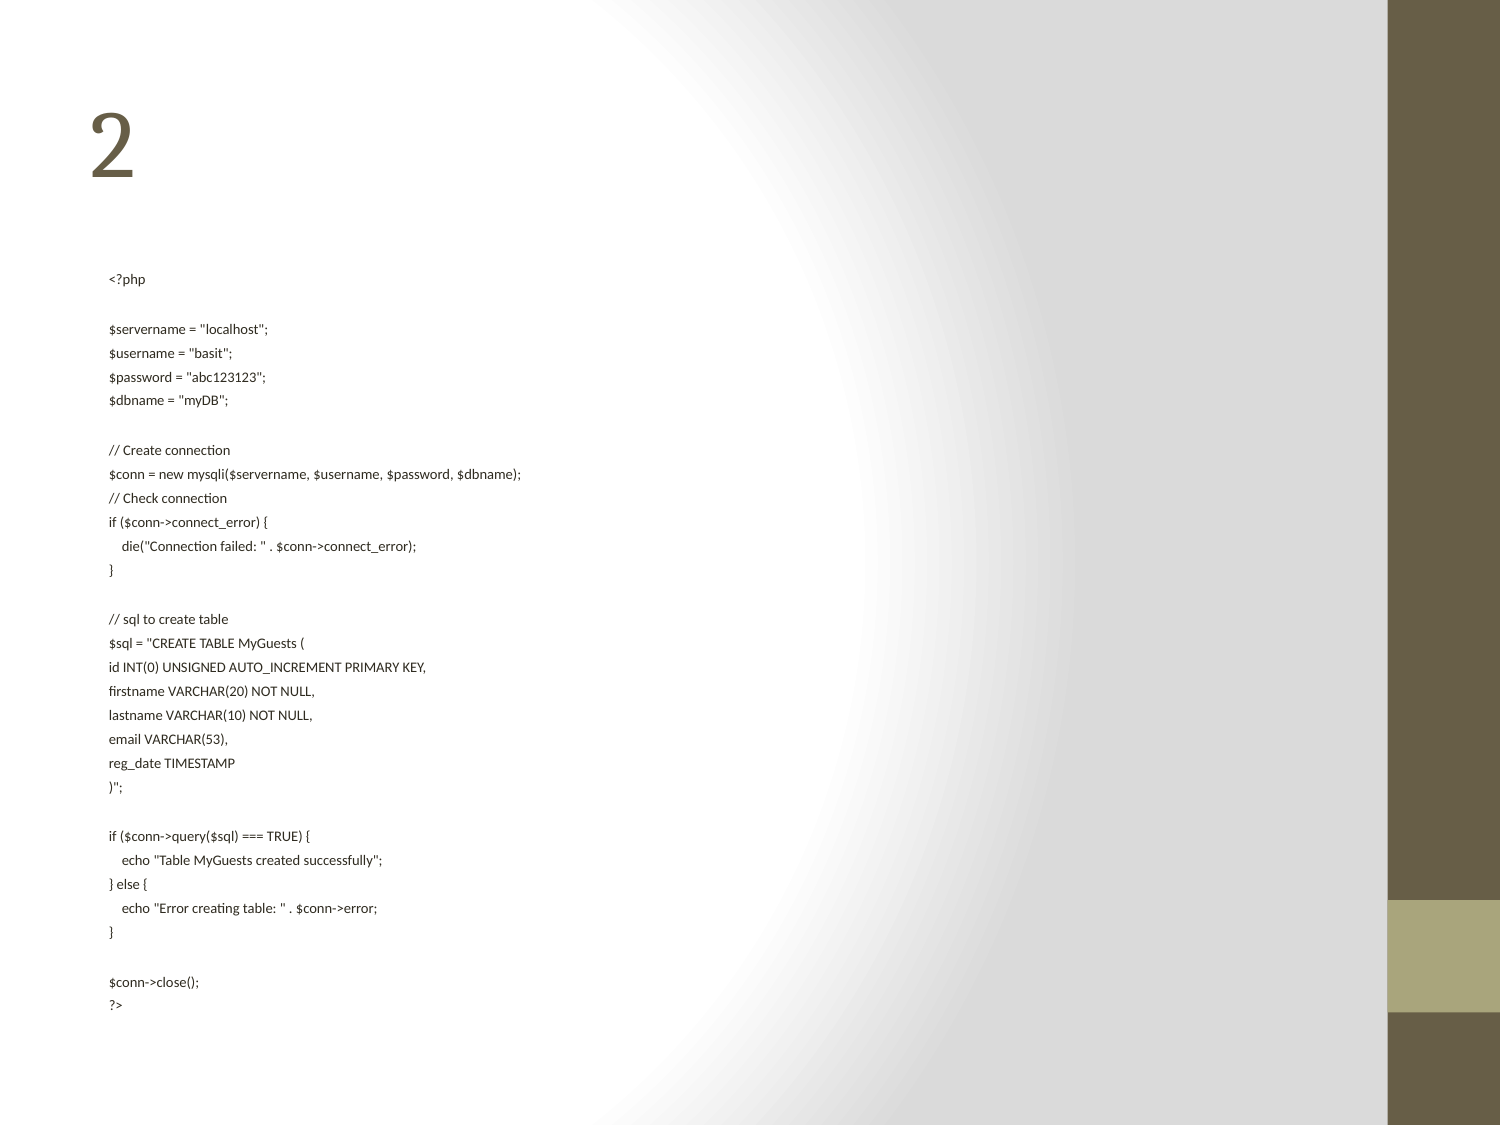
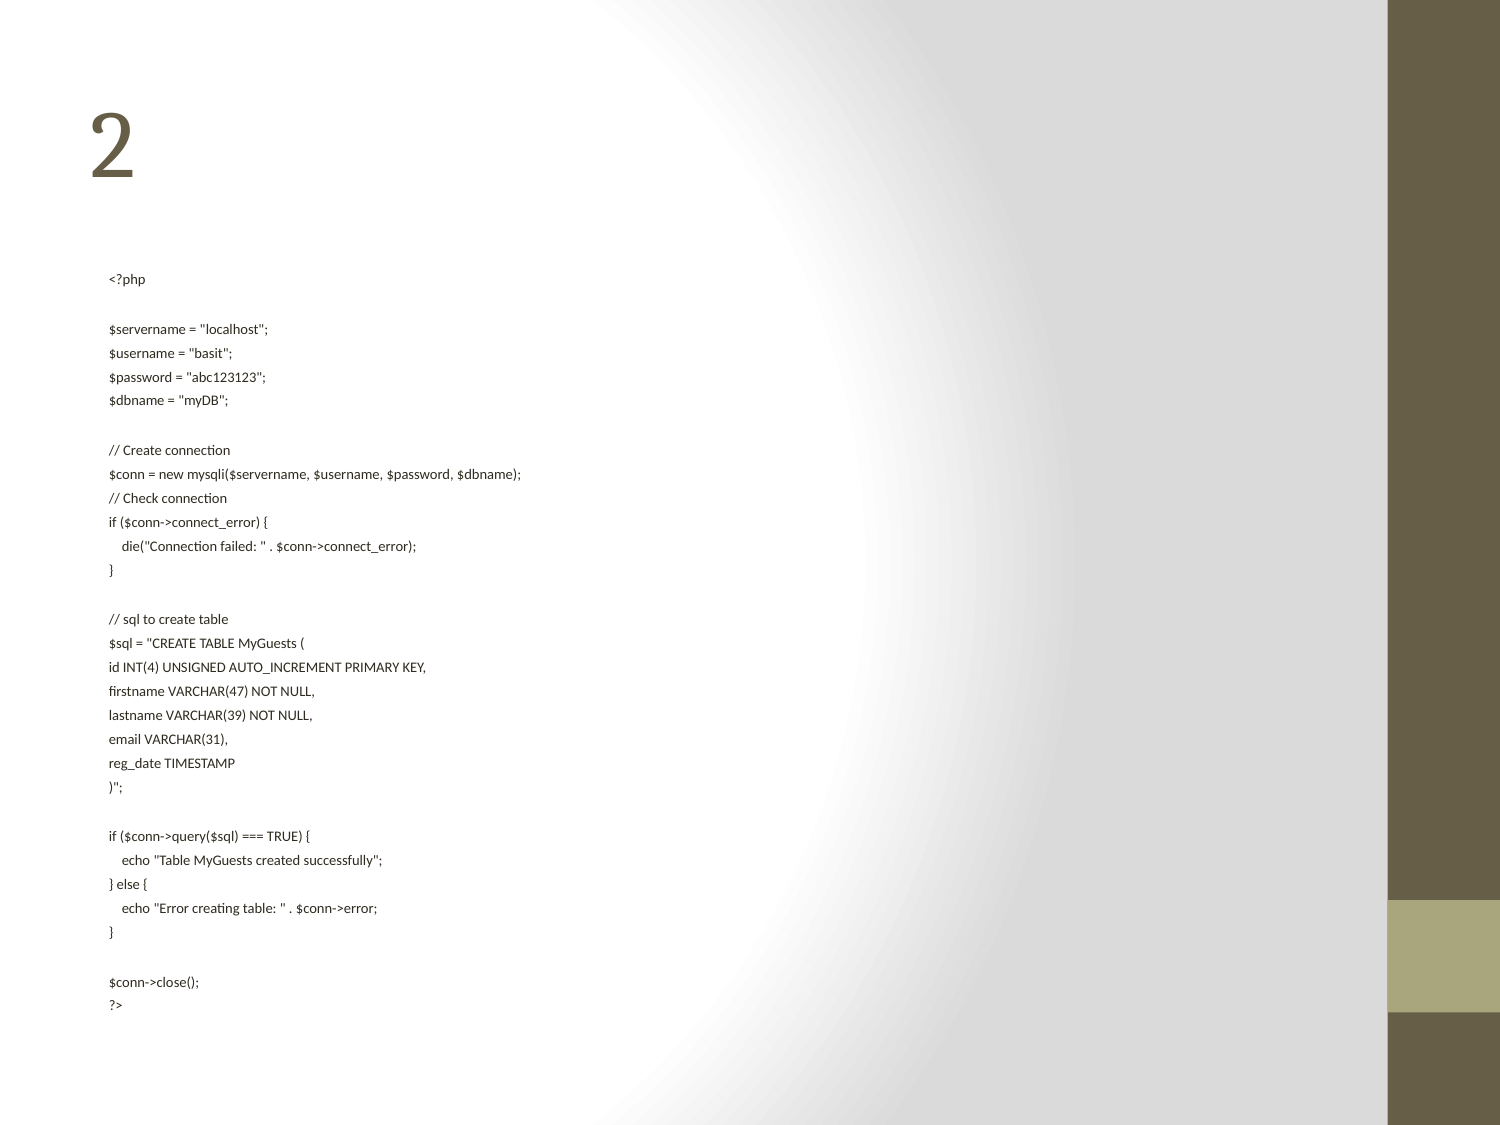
INT(0: INT(0 -> INT(4
VARCHAR(20: VARCHAR(20 -> VARCHAR(47
VARCHAR(10: VARCHAR(10 -> VARCHAR(39
VARCHAR(53: VARCHAR(53 -> VARCHAR(31
